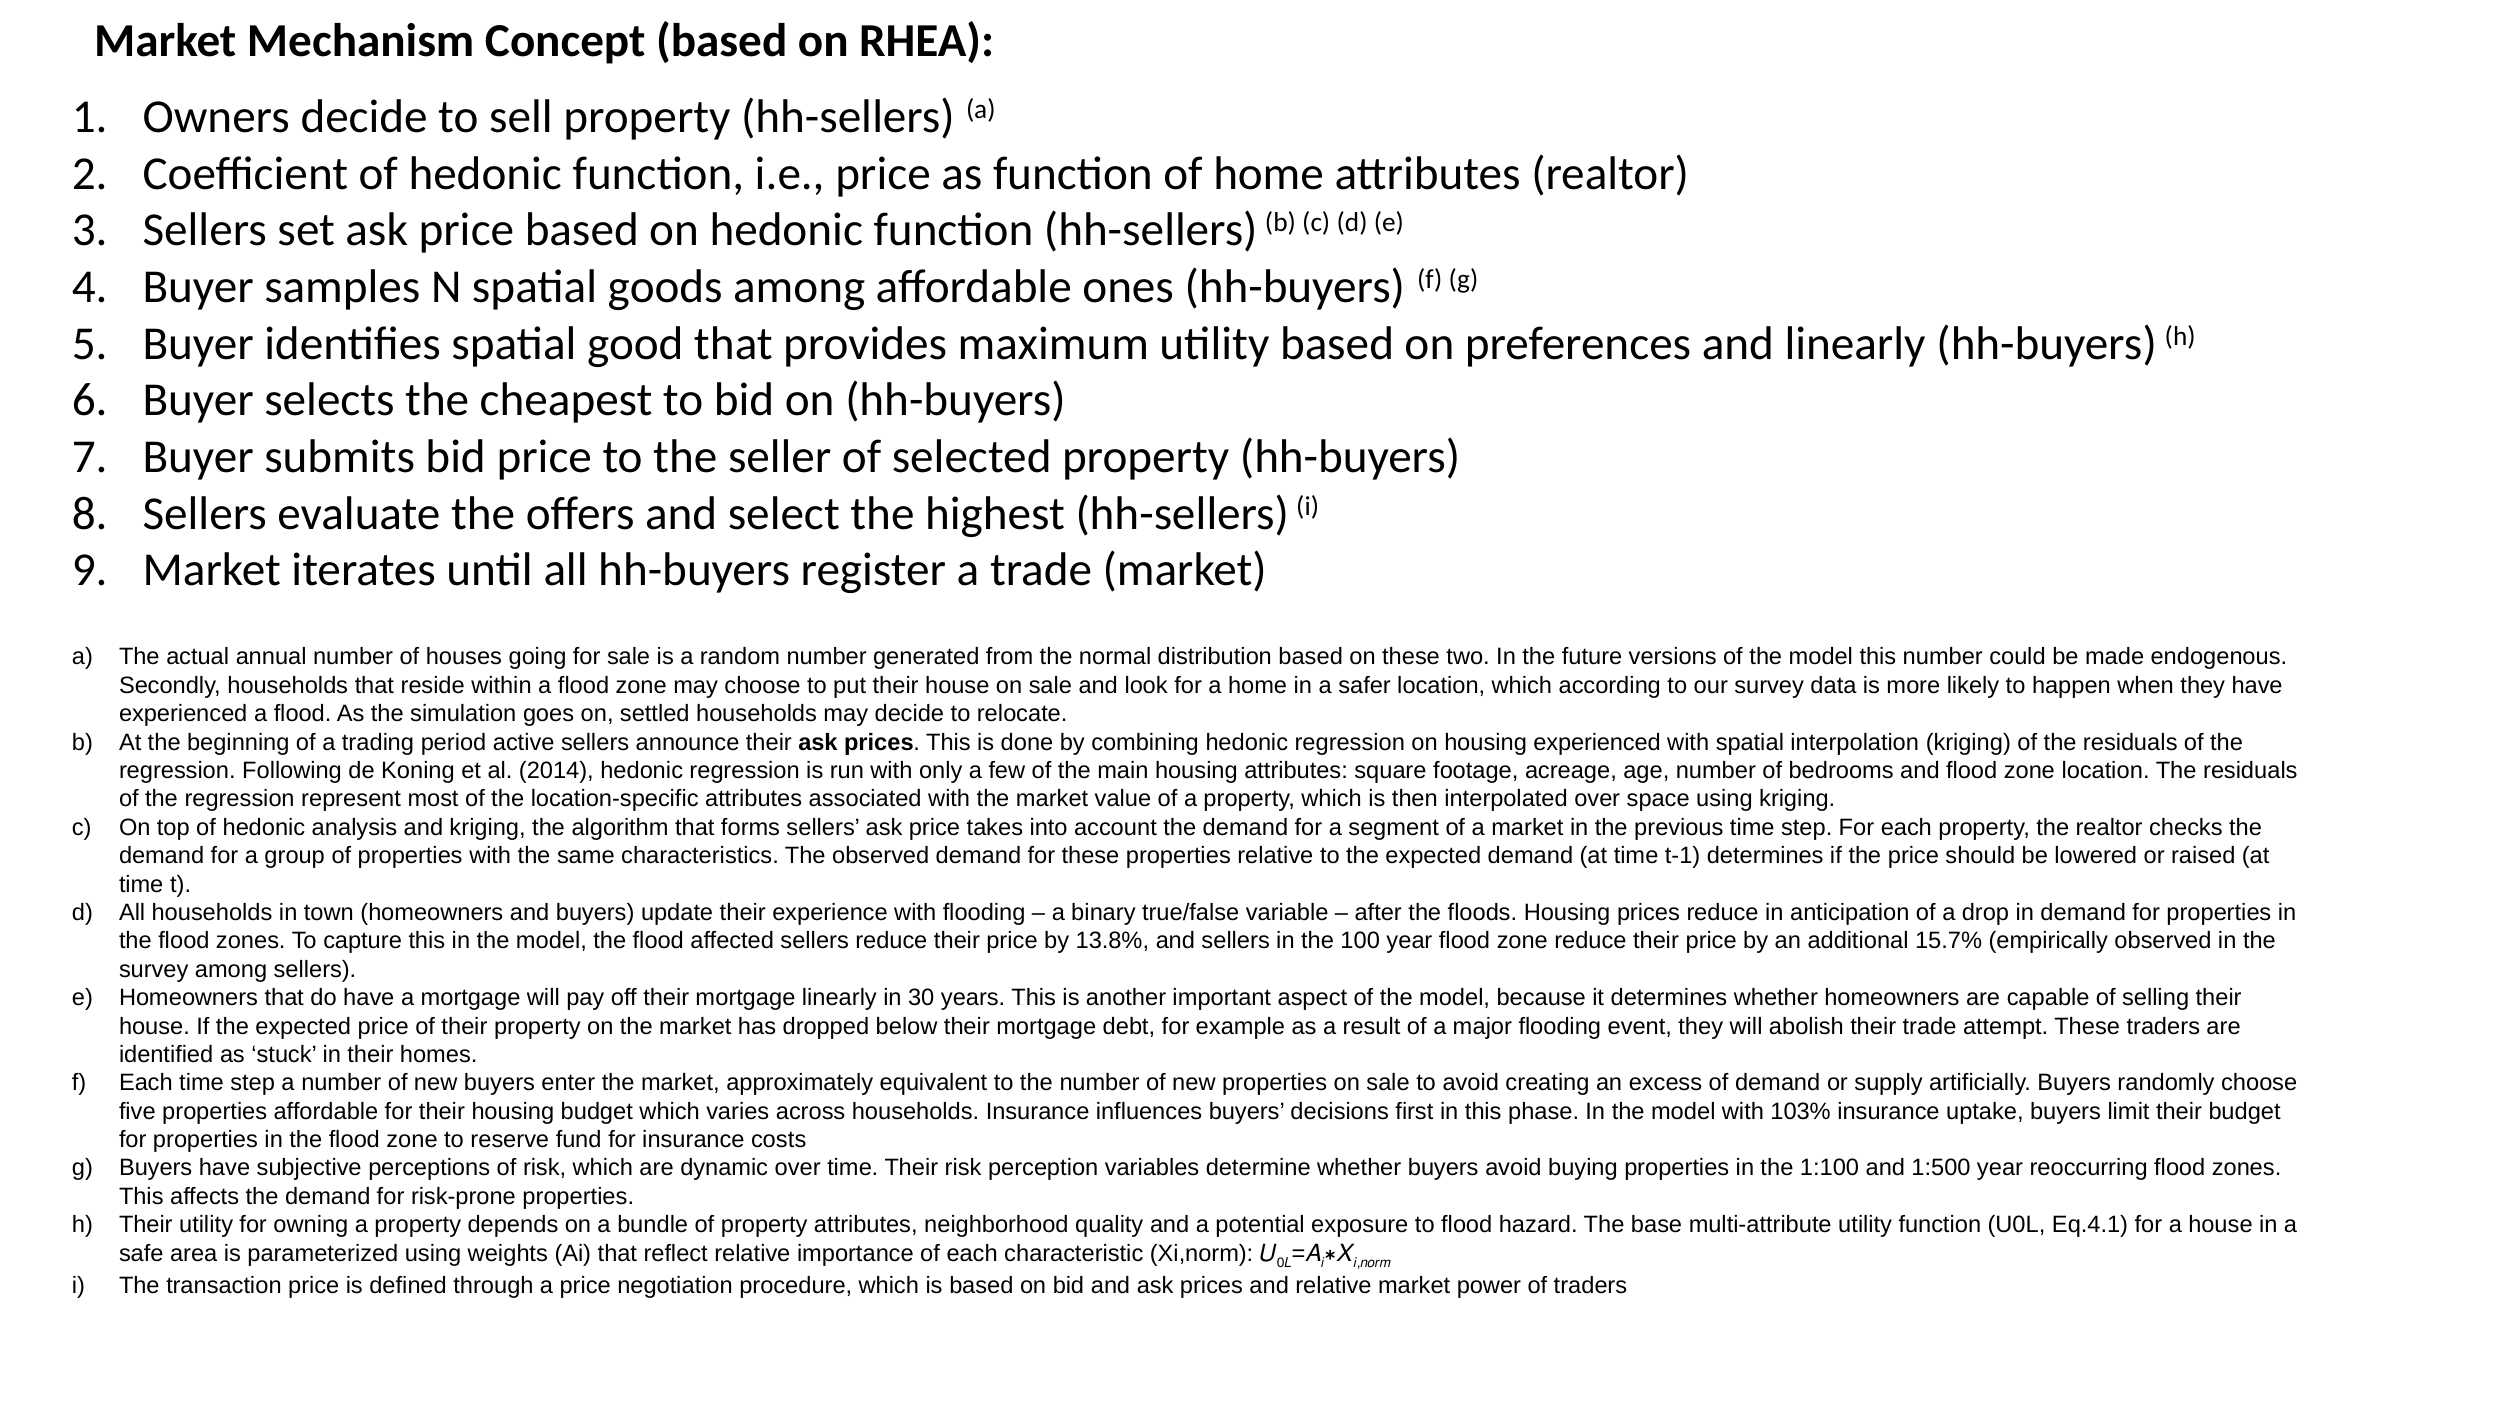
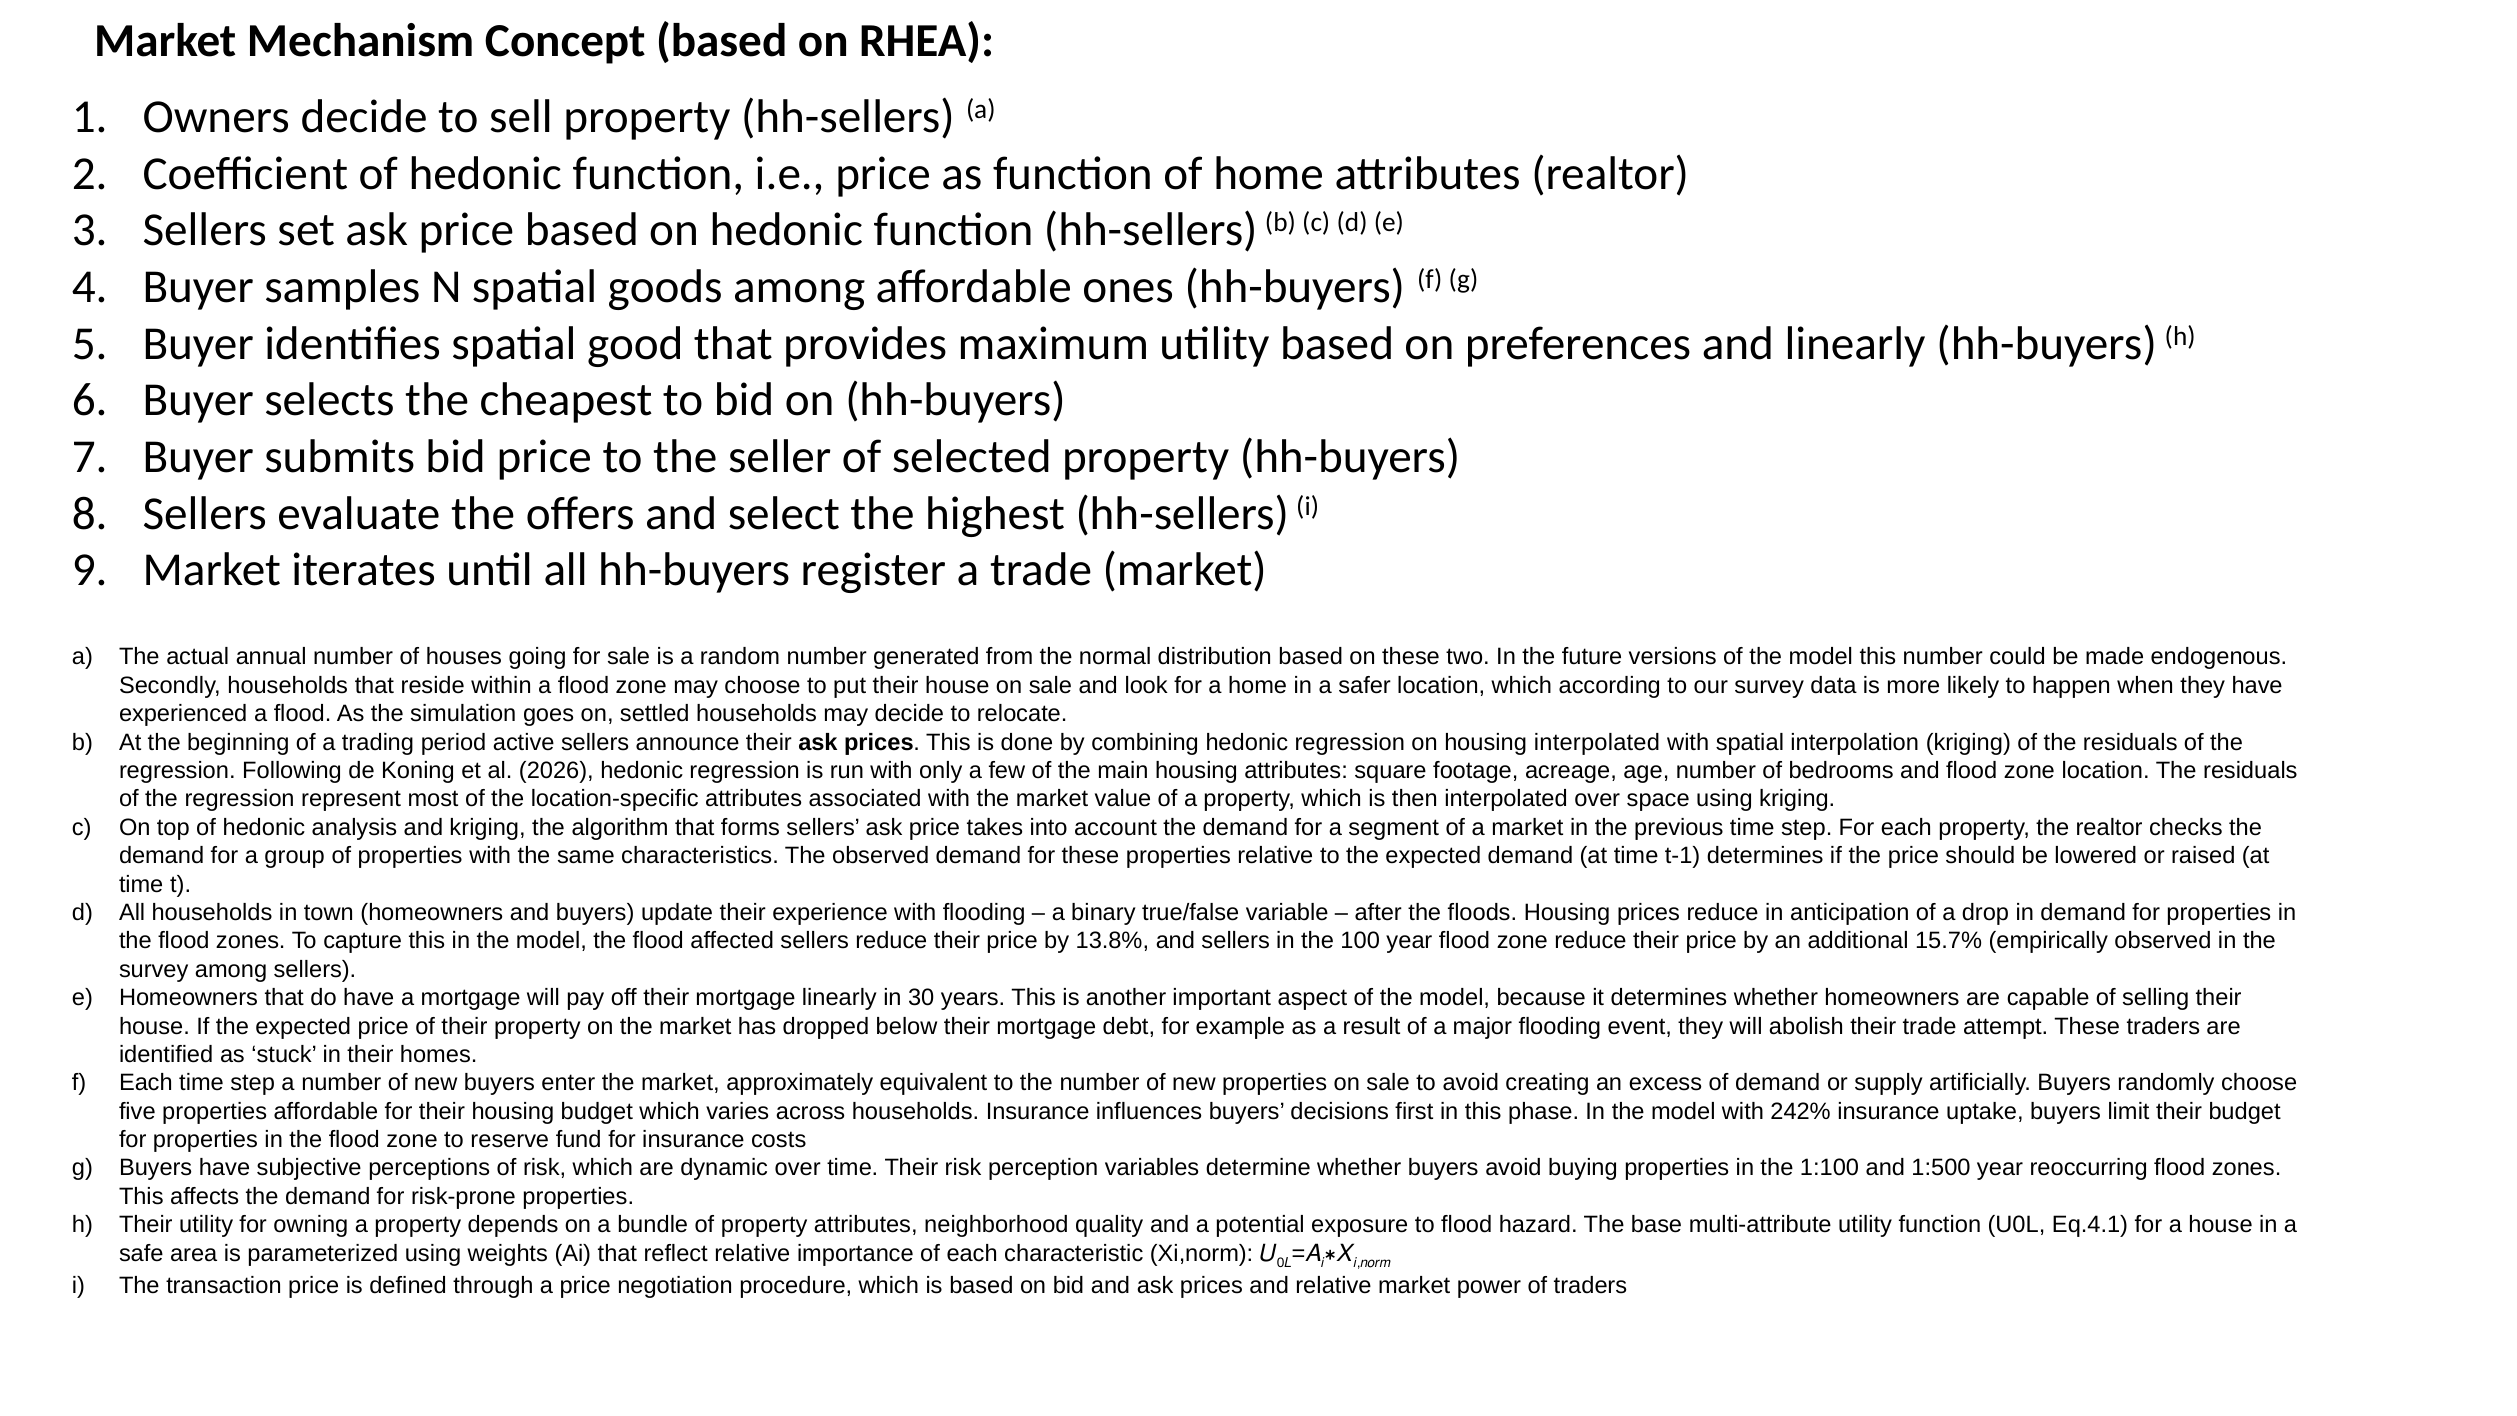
housing experienced: experienced -> interpolated
2014: 2014 -> 2026
103%: 103% -> 242%
